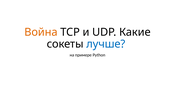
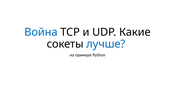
Война colour: orange -> blue
